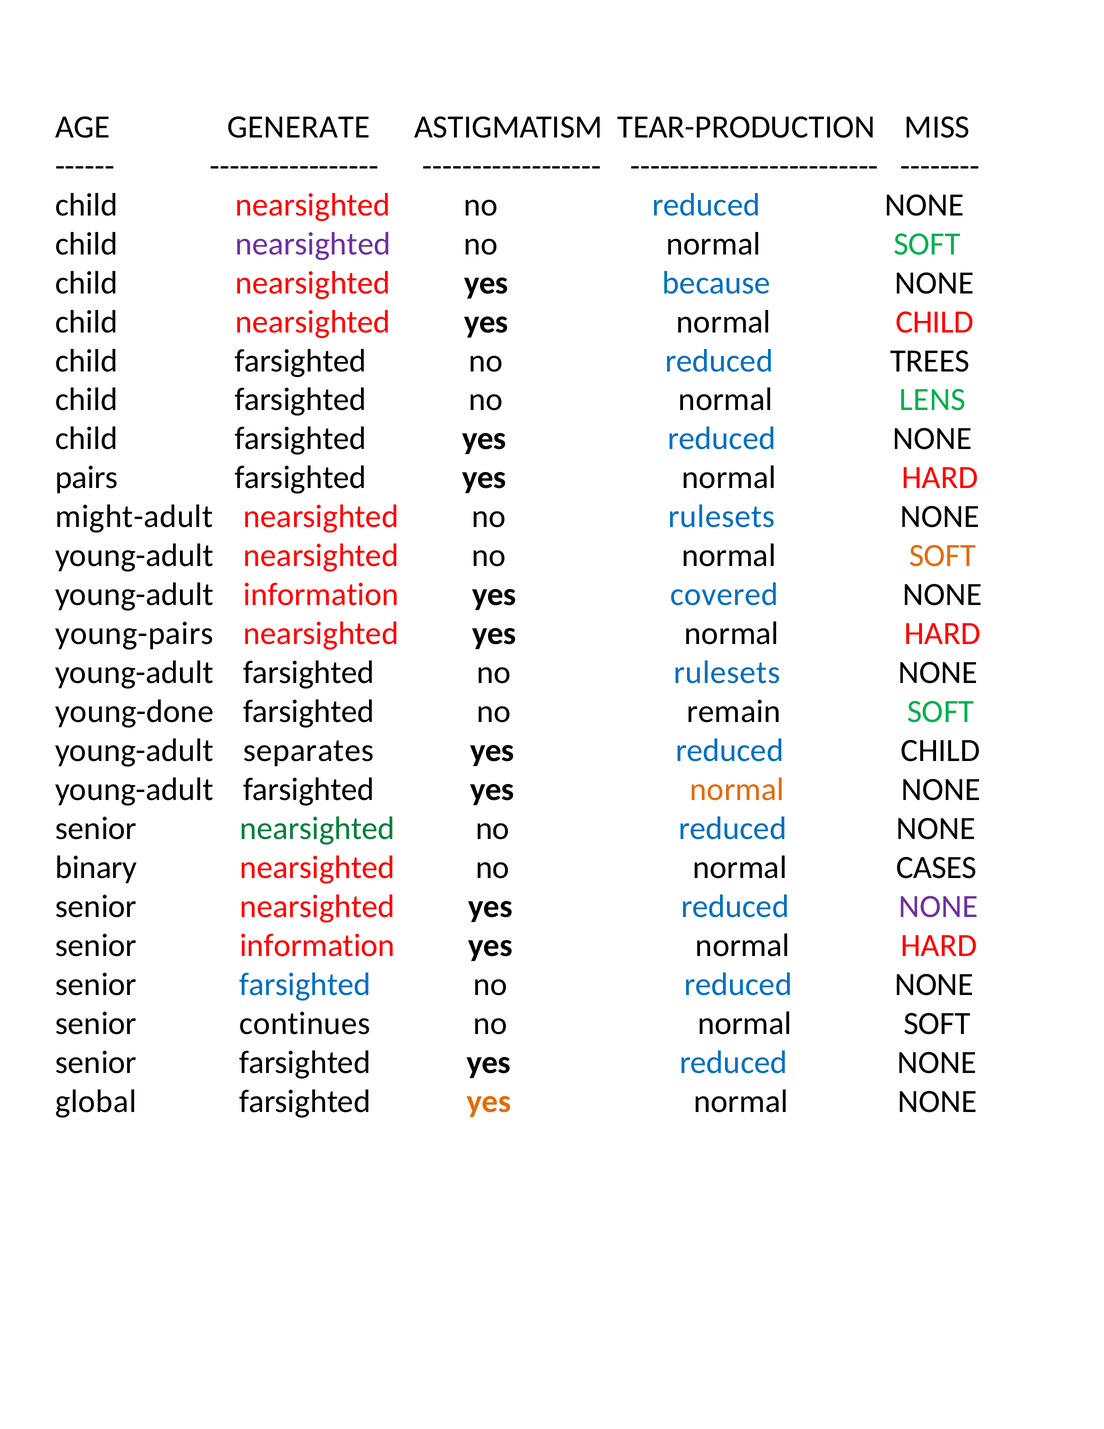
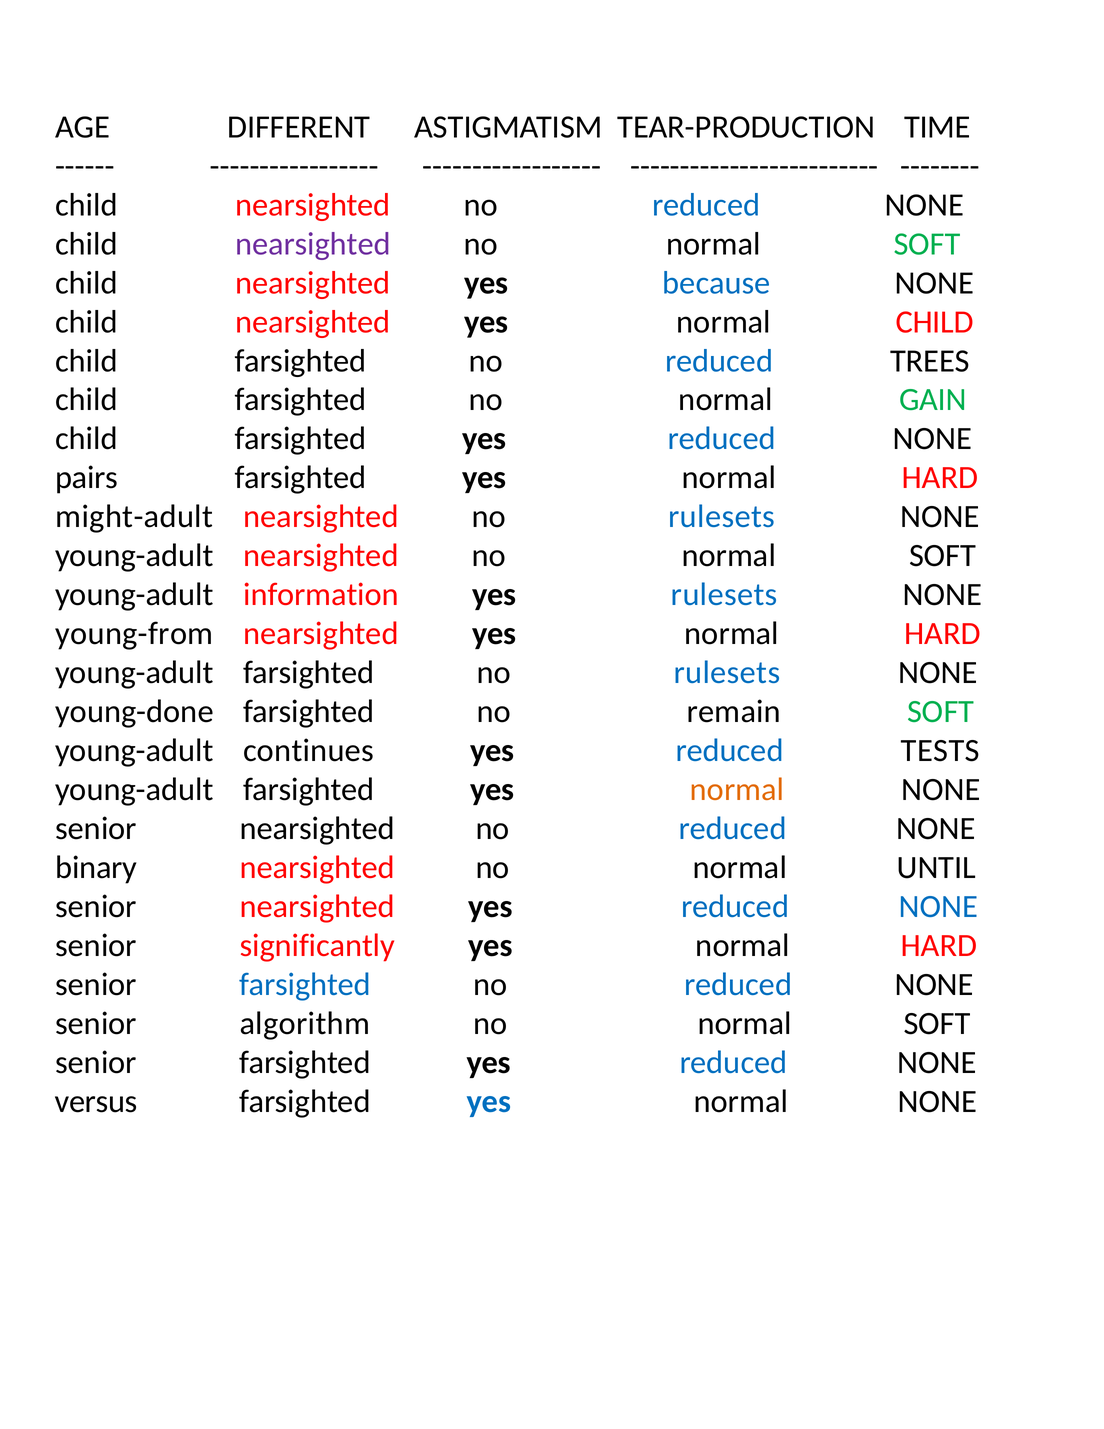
GENERATE: GENERATE -> DIFFERENT
MISS: MISS -> TIME
LENS: LENS -> GAIN
SOFT at (943, 556) colour: orange -> black
yes covered: covered -> rulesets
young-pairs: young-pairs -> young-from
separates: separates -> continues
reduced CHILD: CHILD -> TESTS
nearsighted at (317, 828) colour: green -> black
CASES: CASES -> UNTIL
NONE at (939, 906) colour: purple -> blue
senior information: information -> significantly
continues: continues -> algorithm
global: global -> versus
yes at (489, 1101) colour: orange -> blue
